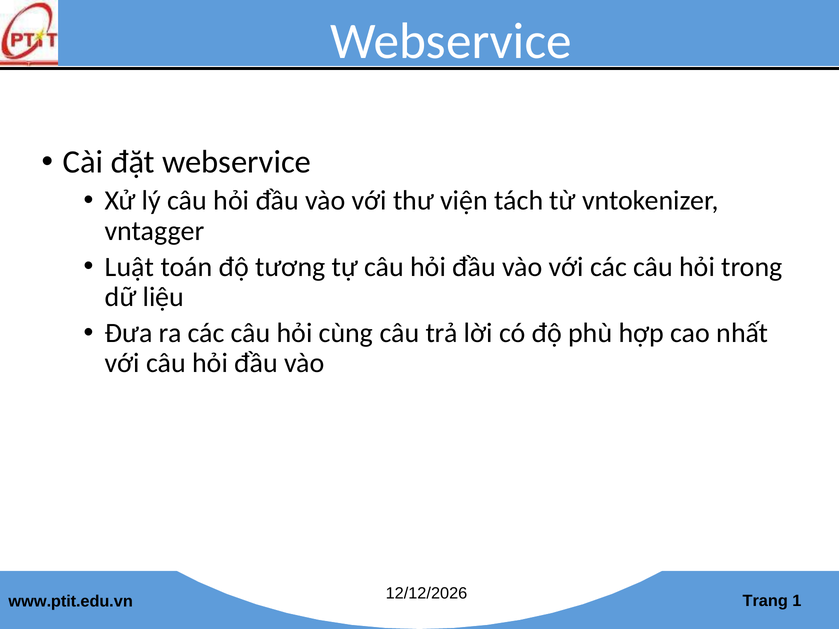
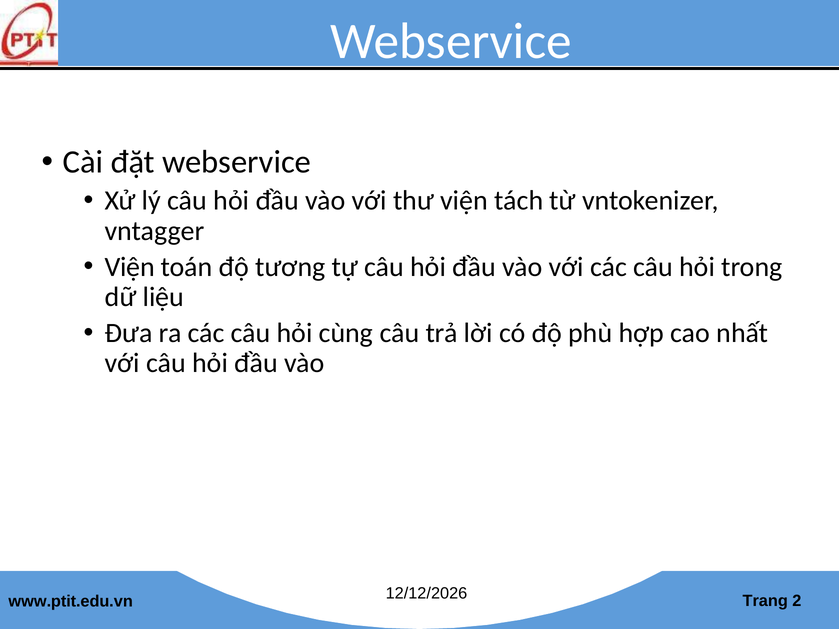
Luật at (130, 267): Luật -> Viện
1: 1 -> 2
